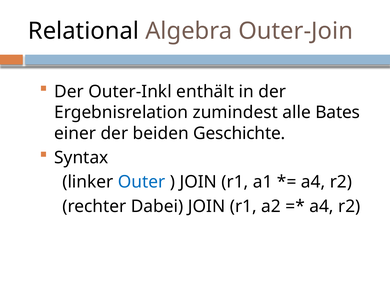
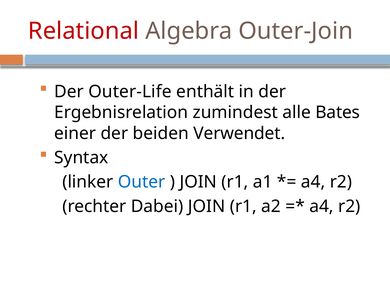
Relational colour: black -> red
Outer-Inkl: Outer-Inkl -> Outer-Life
Geschichte: Geschichte -> Verwendet
